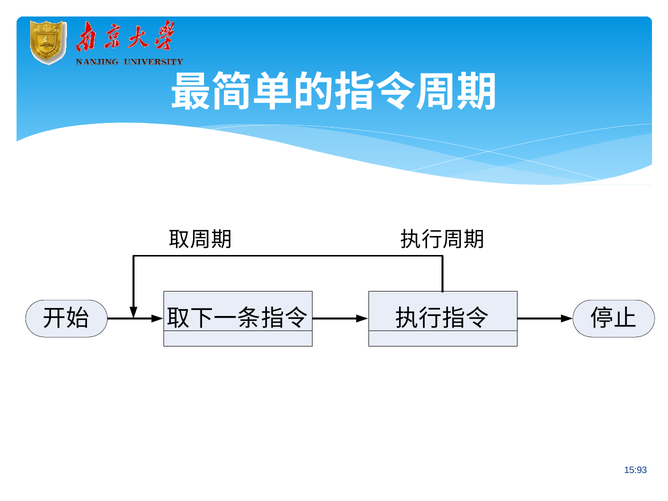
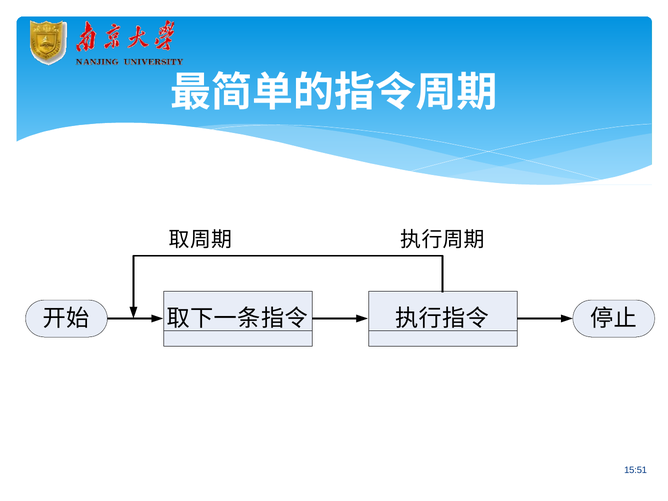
15:93: 15:93 -> 15:51
